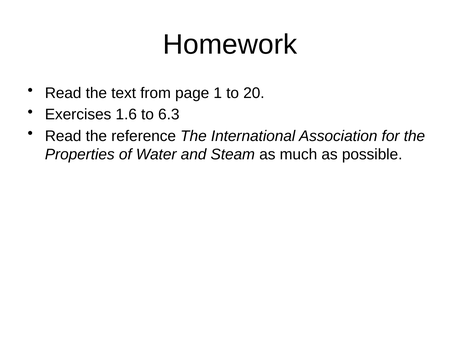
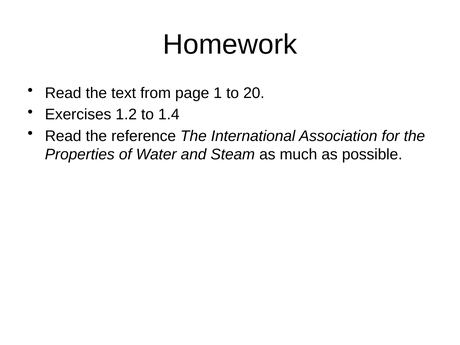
1.6: 1.6 -> 1.2
6.3: 6.3 -> 1.4
